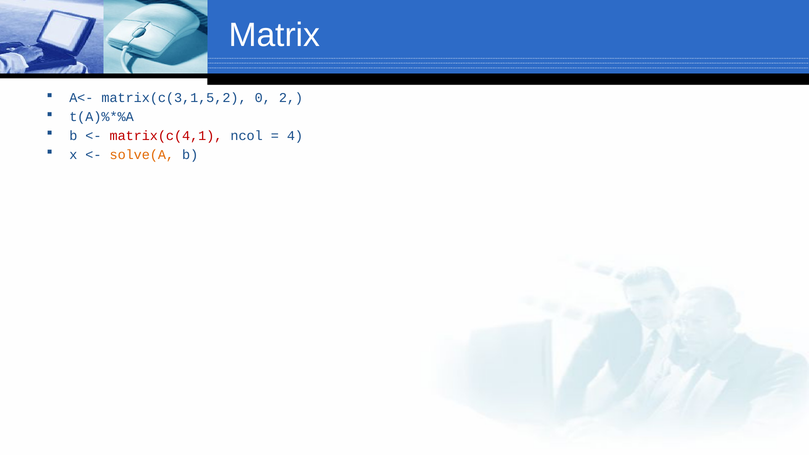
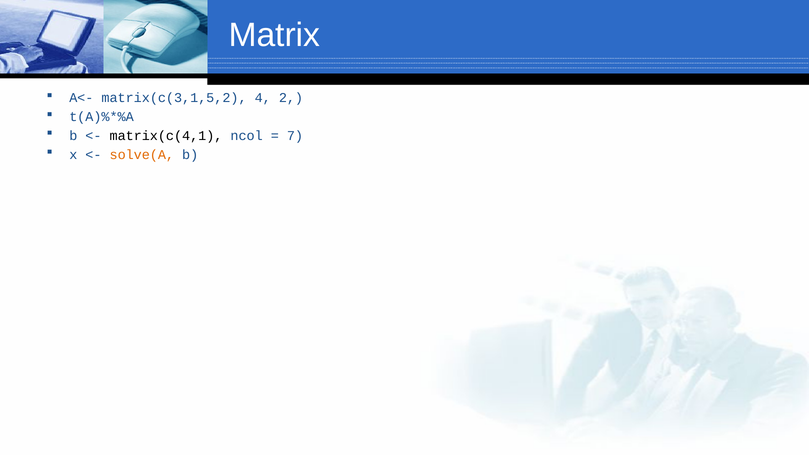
0: 0 -> 4
matrix(c(4,1 colour: red -> black
4: 4 -> 7
